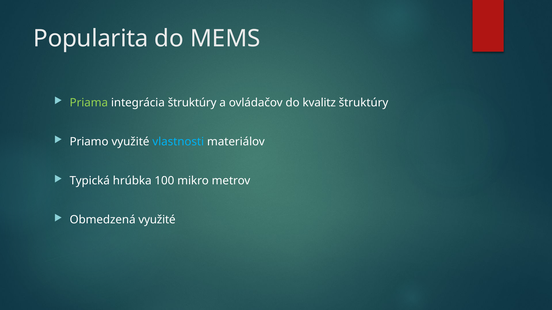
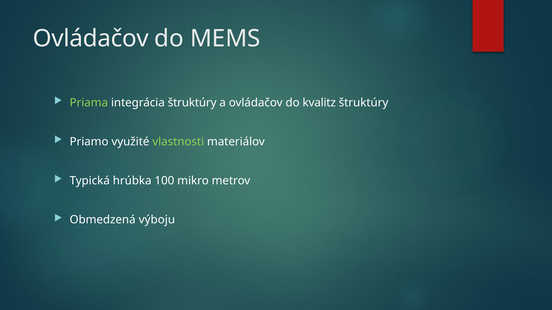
Popularita at (91, 39): Popularita -> Ovládačov
vlastnosti colour: light blue -> light green
Obmedzená využité: využité -> výboju
